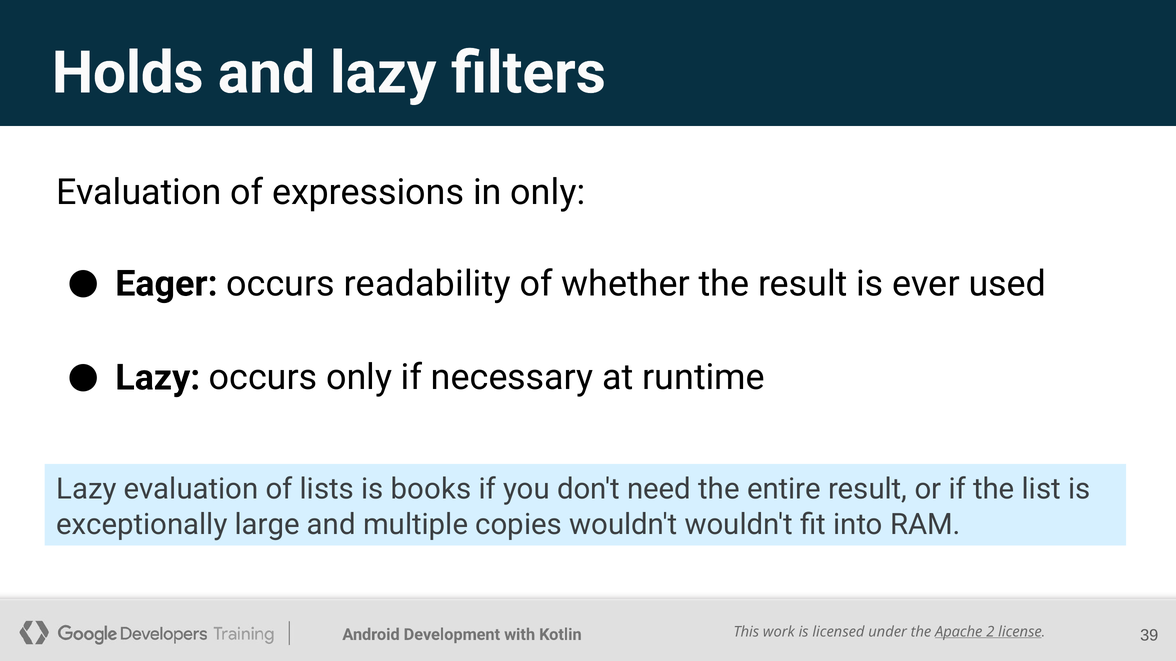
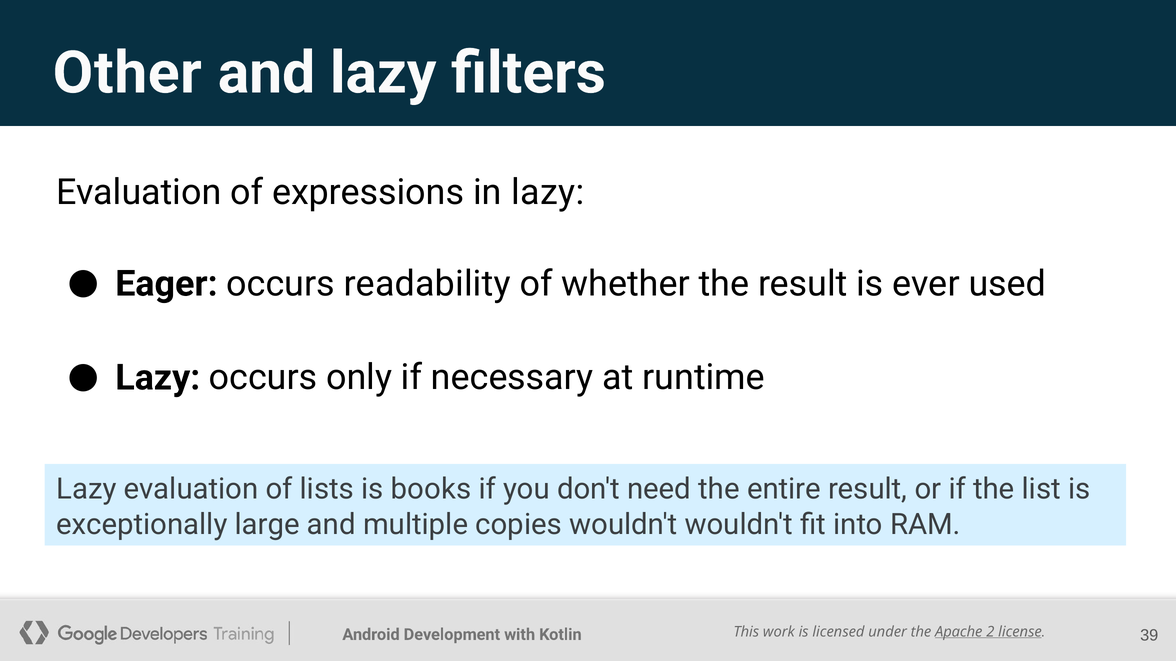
Holds: Holds -> Other
in only: only -> lazy
